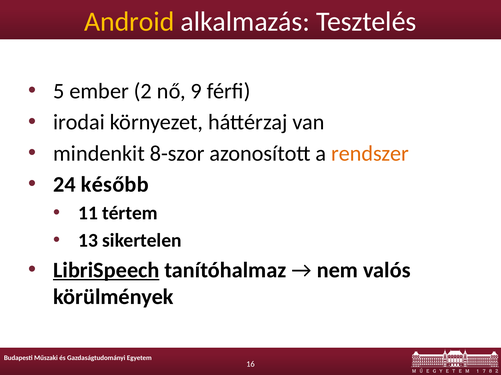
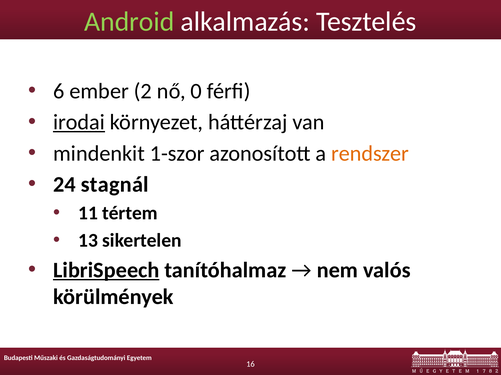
Android colour: yellow -> light green
5: 5 -> 6
9: 9 -> 0
irodai underline: none -> present
8-szor: 8-szor -> 1-szor
később: később -> stagnál
